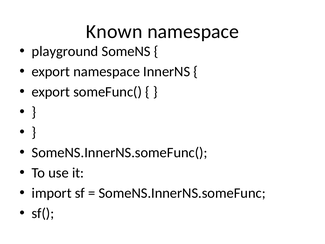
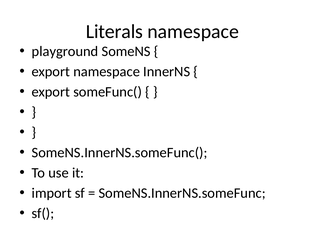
Known: Known -> Literals
